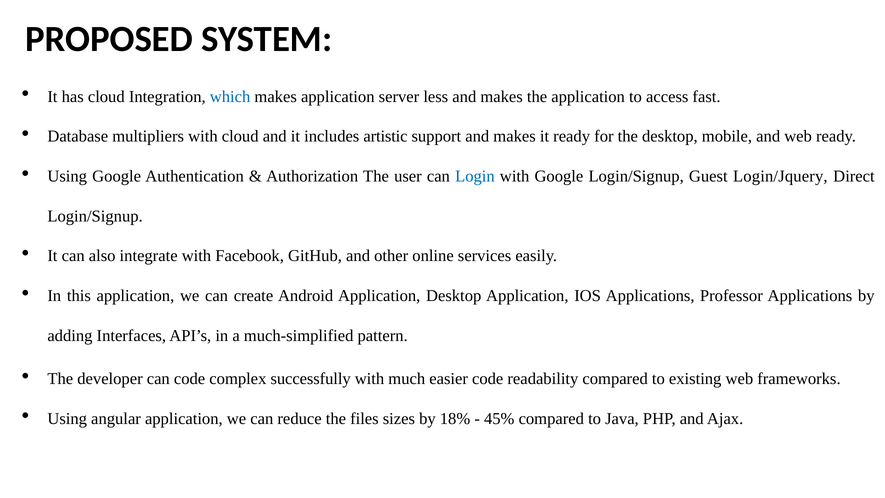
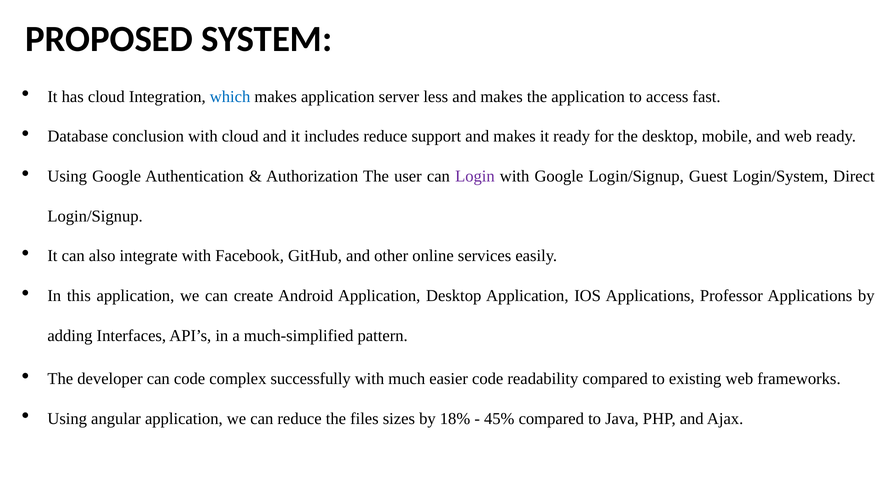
multipliers: multipliers -> conclusion
includes artistic: artistic -> reduce
Login colour: blue -> purple
Login/Jquery: Login/Jquery -> Login/System
